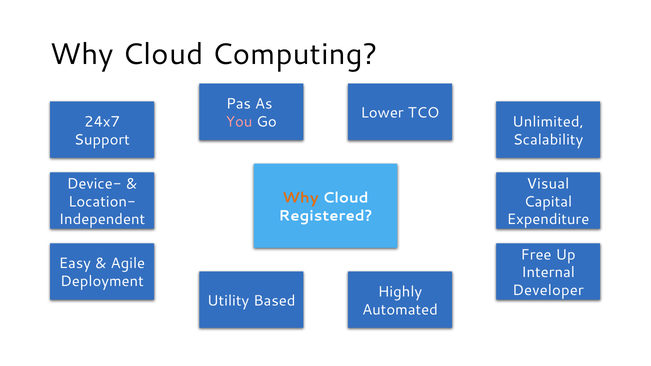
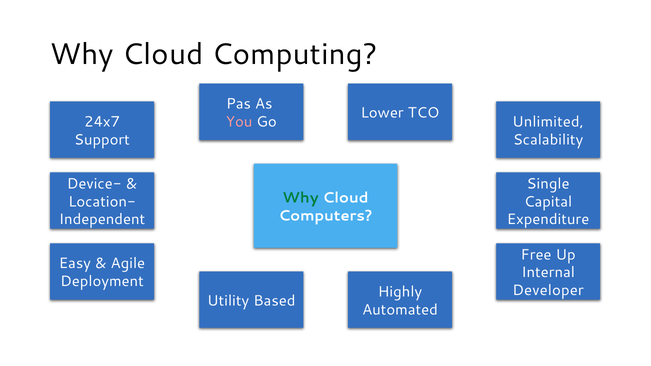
Visual: Visual -> Single
Why at (300, 198) colour: orange -> green
Registered: Registered -> Computers
